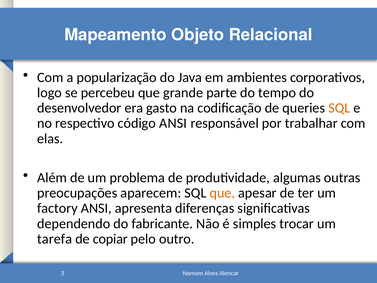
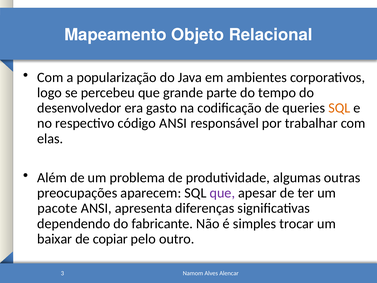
que at (222, 193) colour: orange -> purple
factory: factory -> pacote
tarefa: tarefa -> baixar
